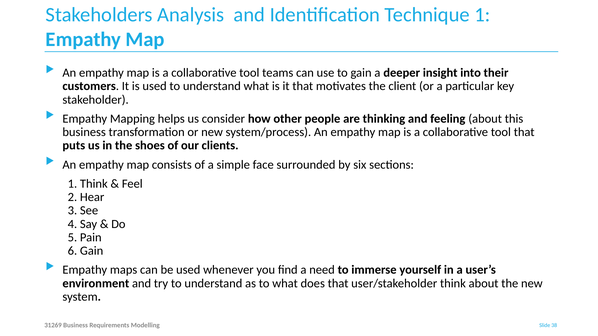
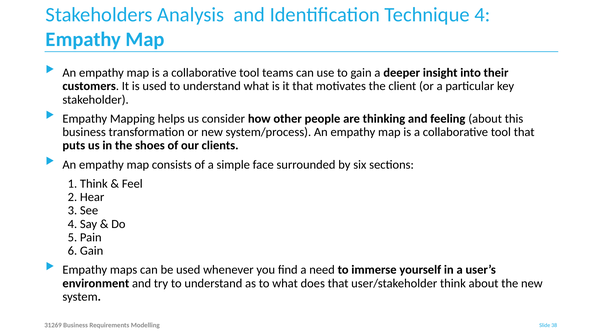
Technique 1: 1 -> 4
